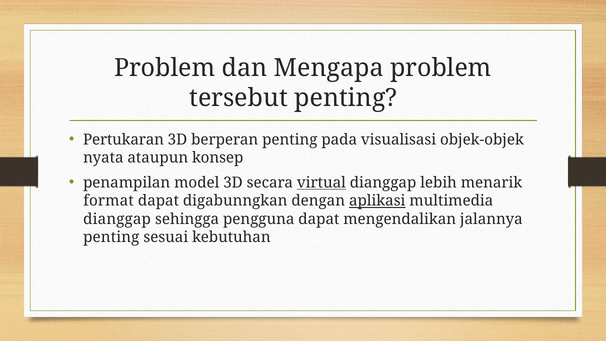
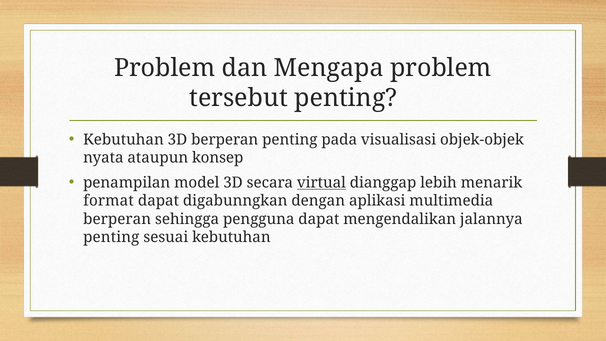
Pertukaran at (124, 140): Pertukaran -> Kebutuhan
aplikasi underline: present -> none
dianggap at (117, 219): dianggap -> berperan
